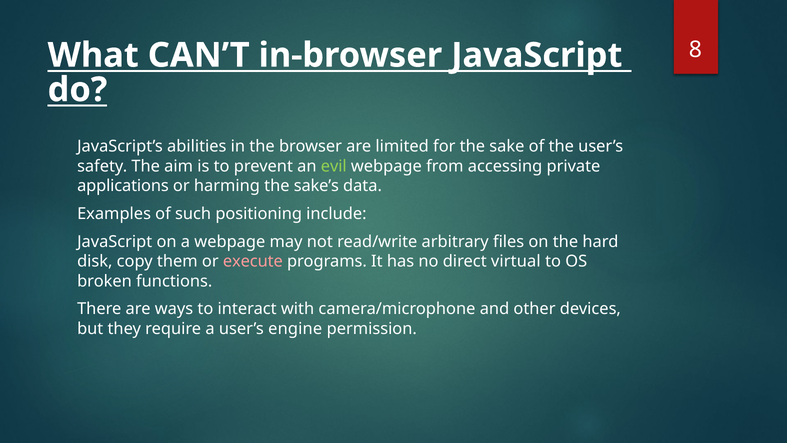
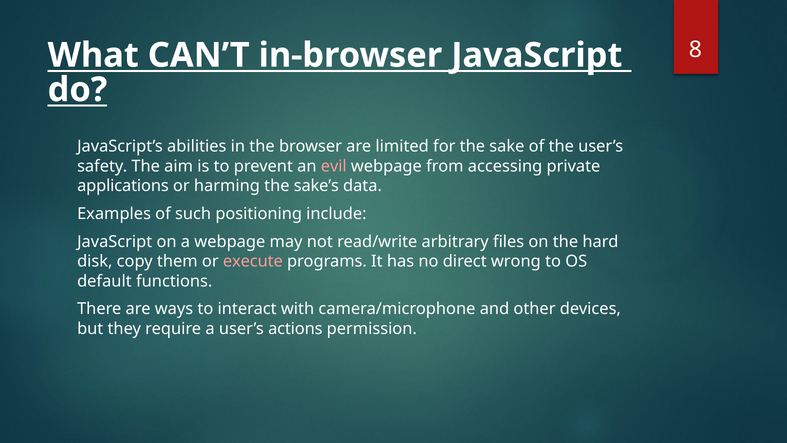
evil colour: light green -> pink
virtual: virtual -> wrong
broken: broken -> default
engine: engine -> actions
